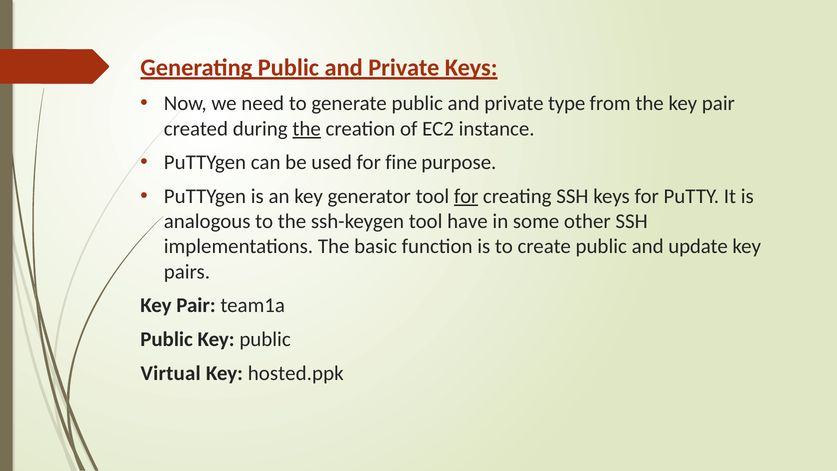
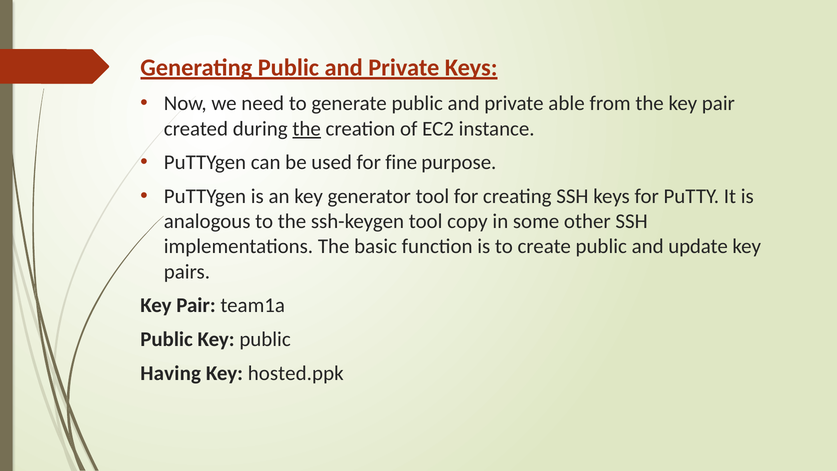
type: type -> able
for at (466, 196) underline: present -> none
have: have -> copy
Virtual: Virtual -> Having
